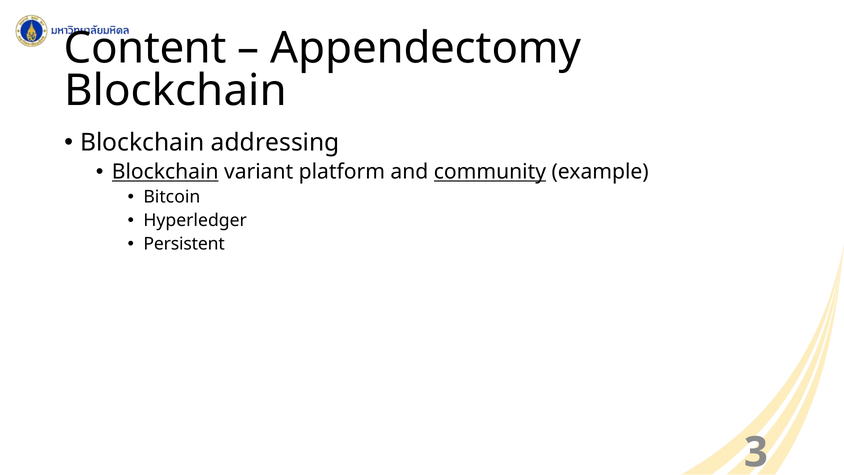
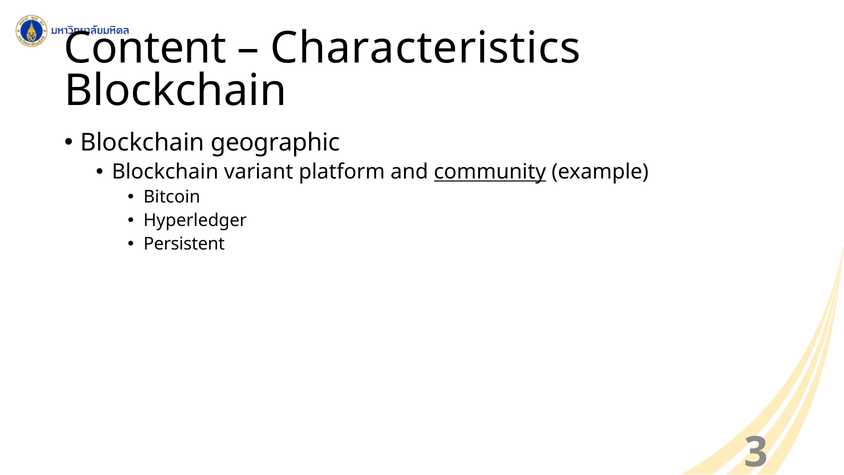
Appendectomy: Appendectomy -> Characteristics
addressing: addressing -> geographic
Blockchain at (165, 172) underline: present -> none
